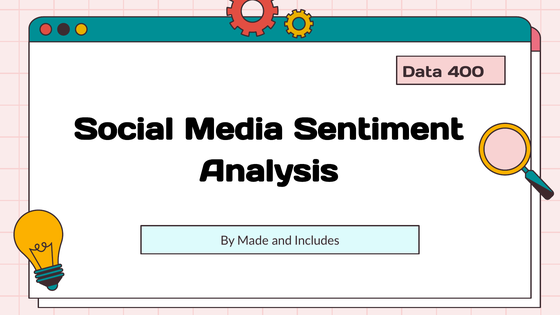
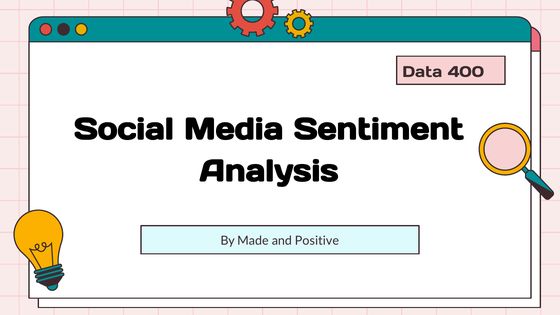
Includes: Includes -> Positive
